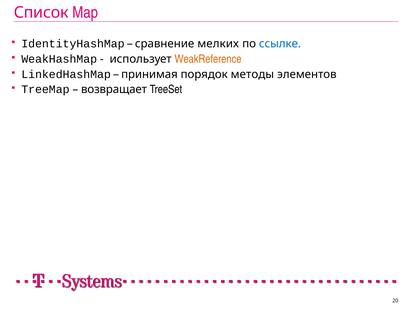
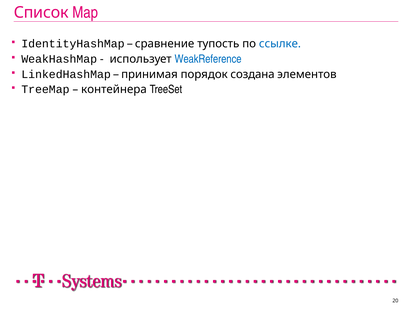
мелких: мелких -> тупость
WeakReference colour: orange -> blue
методы: методы -> создана
возвращает: возвращает -> контейнера
